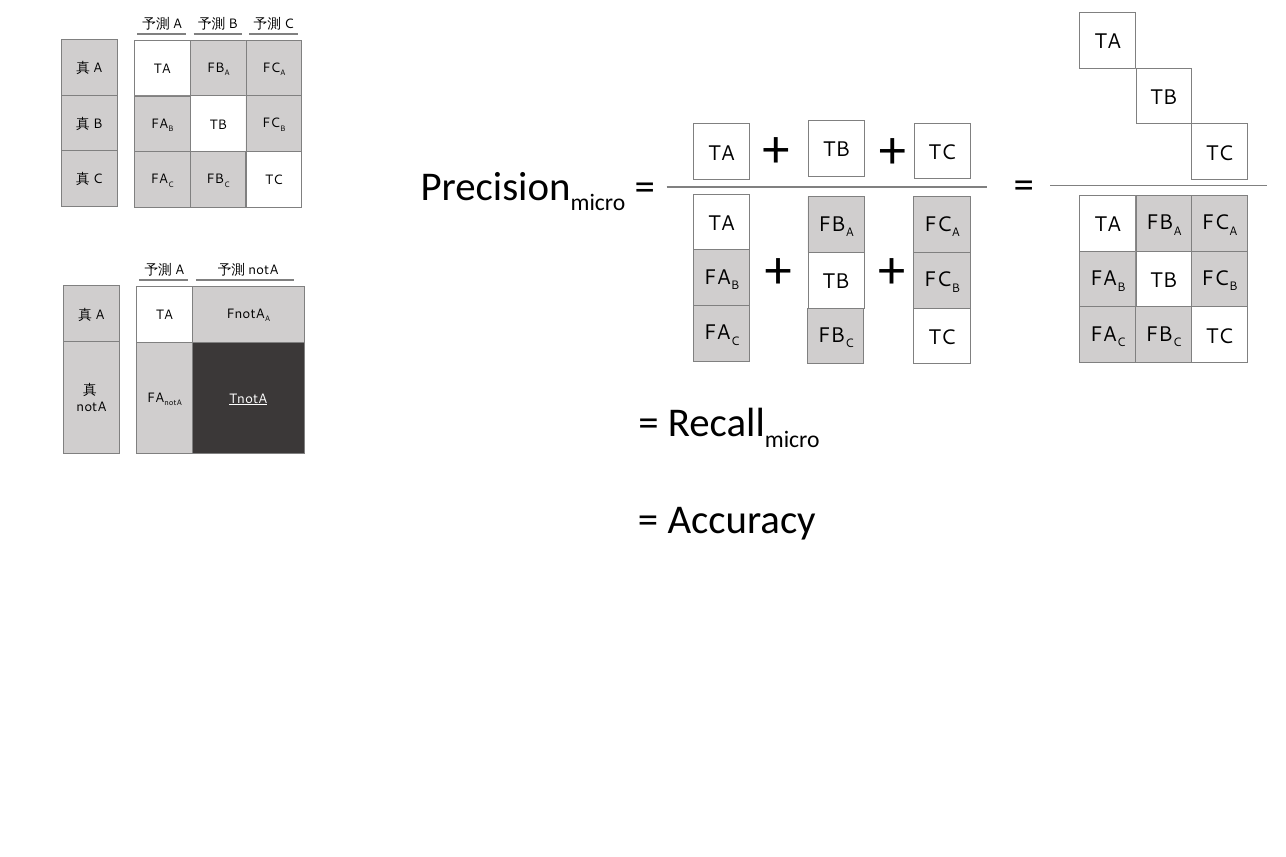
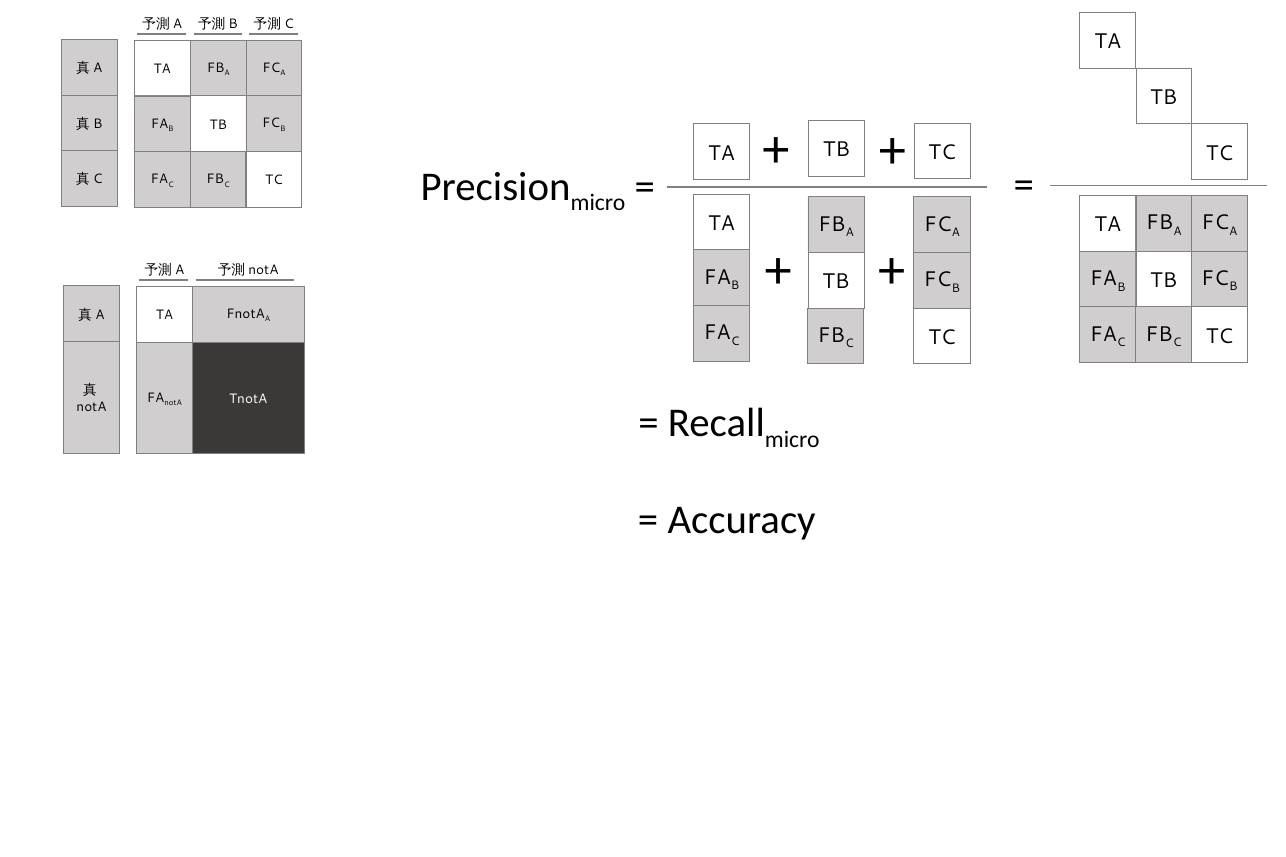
TnotA underline: present -> none
